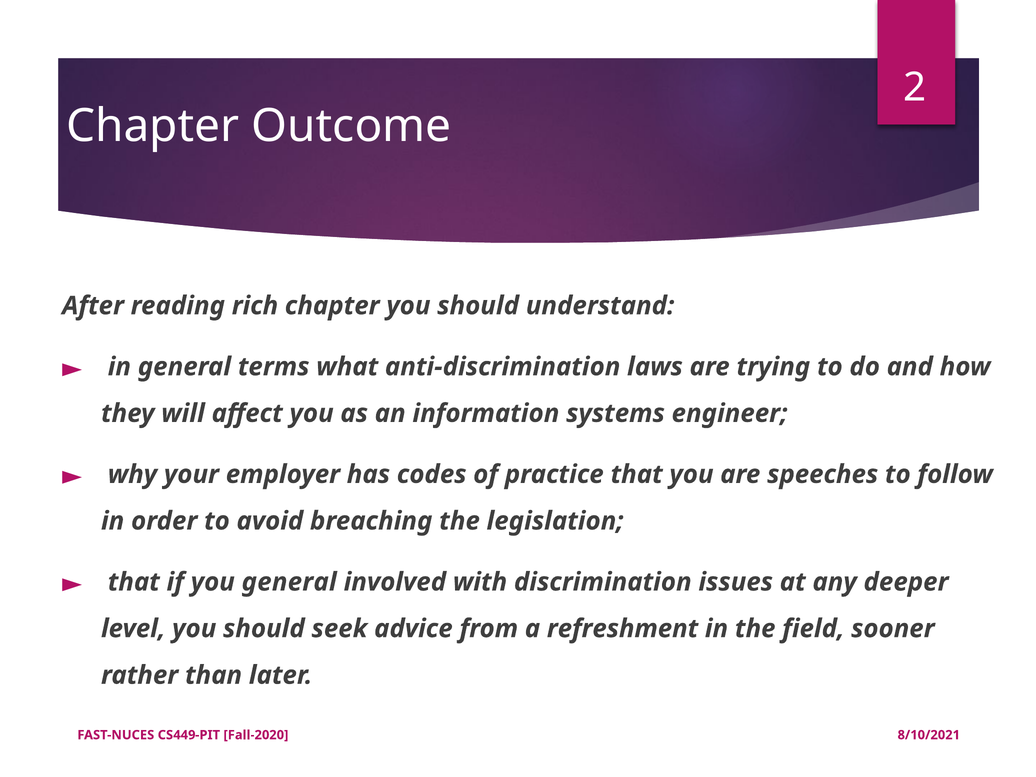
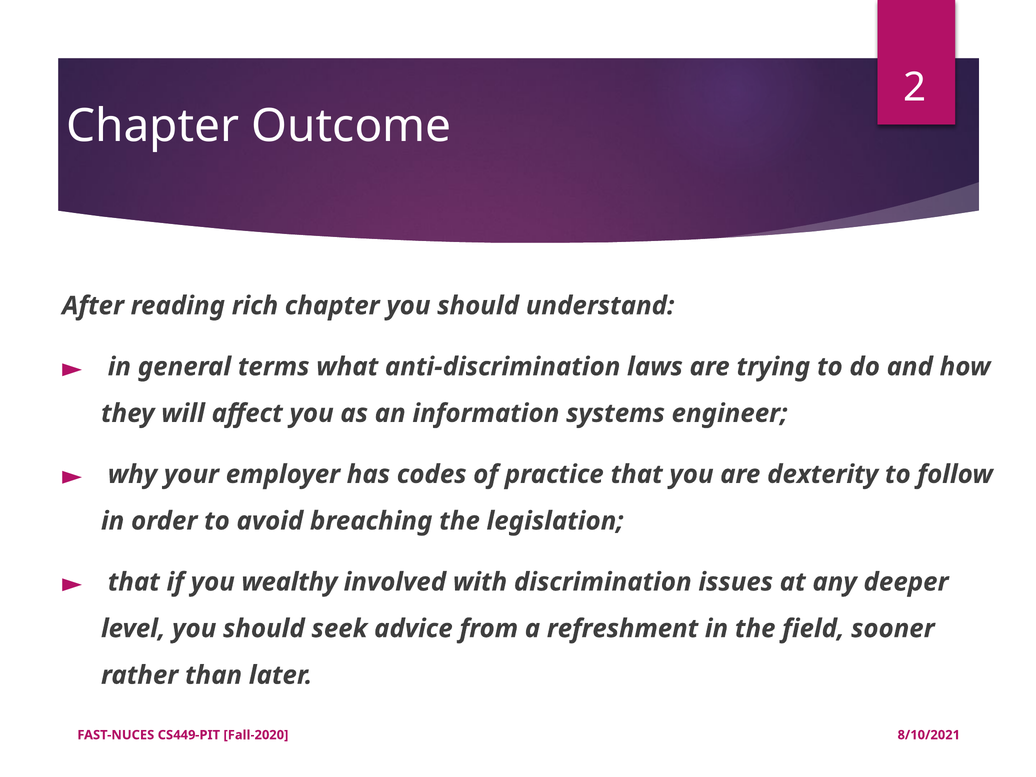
speeches: speeches -> dexterity
you general: general -> wealthy
